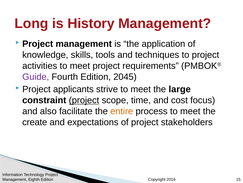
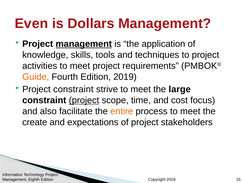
Long: Long -> Even
History: History -> Dollars
management at (84, 44) underline: none -> present
Guide colour: purple -> orange
2045: 2045 -> 2019
Project applicants: applicants -> constraint
